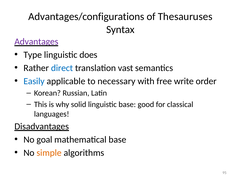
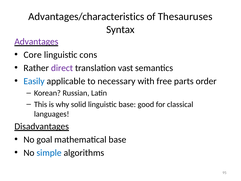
Advantages/configurations: Advantages/configurations -> Advantages/characteristics
Type: Type -> Core
does: does -> cons
direct colour: blue -> purple
write: write -> parts
simple colour: orange -> blue
